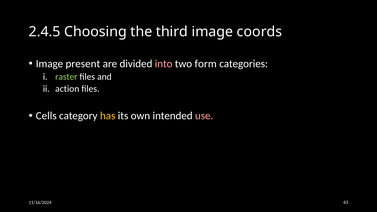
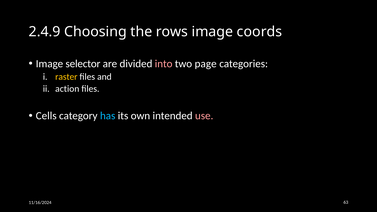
2.4.5: 2.4.5 -> 2.4.9
third: third -> rows
present: present -> selector
form: form -> page
raster colour: light green -> yellow
has colour: yellow -> light blue
